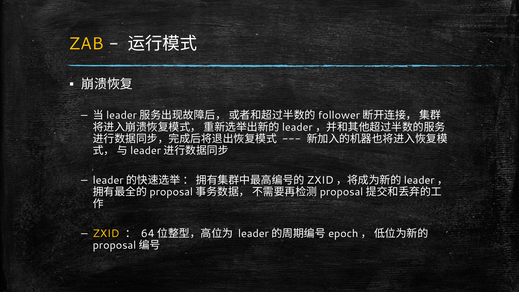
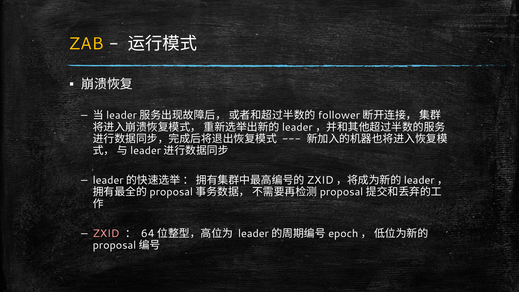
ZXID colour: yellow -> pink
